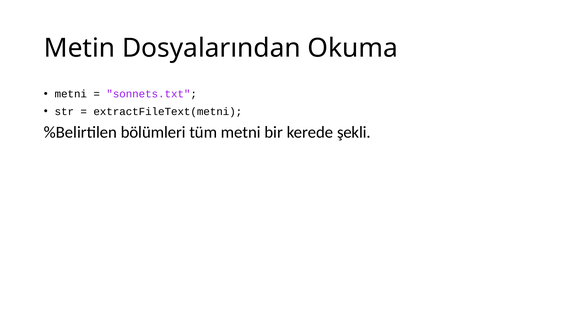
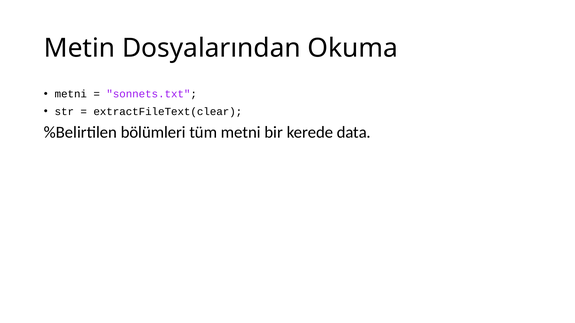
extractFileText(metni: extractFileText(metni -> extractFileText(clear
şekli: şekli -> data
